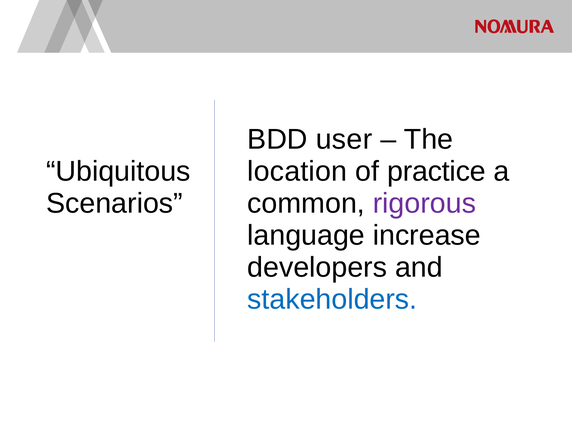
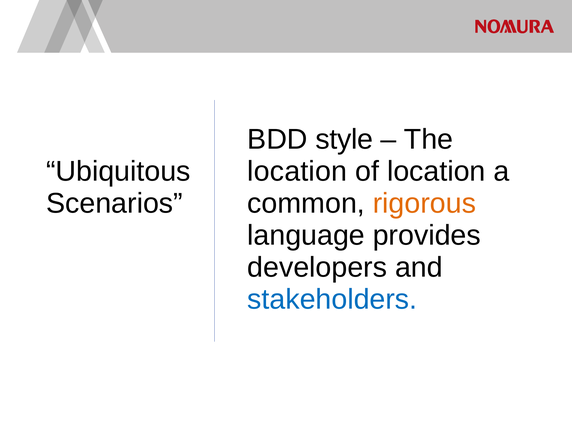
user: user -> style
of practice: practice -> location
rigorous colour: purple -> orange
increase: increase -> provides
